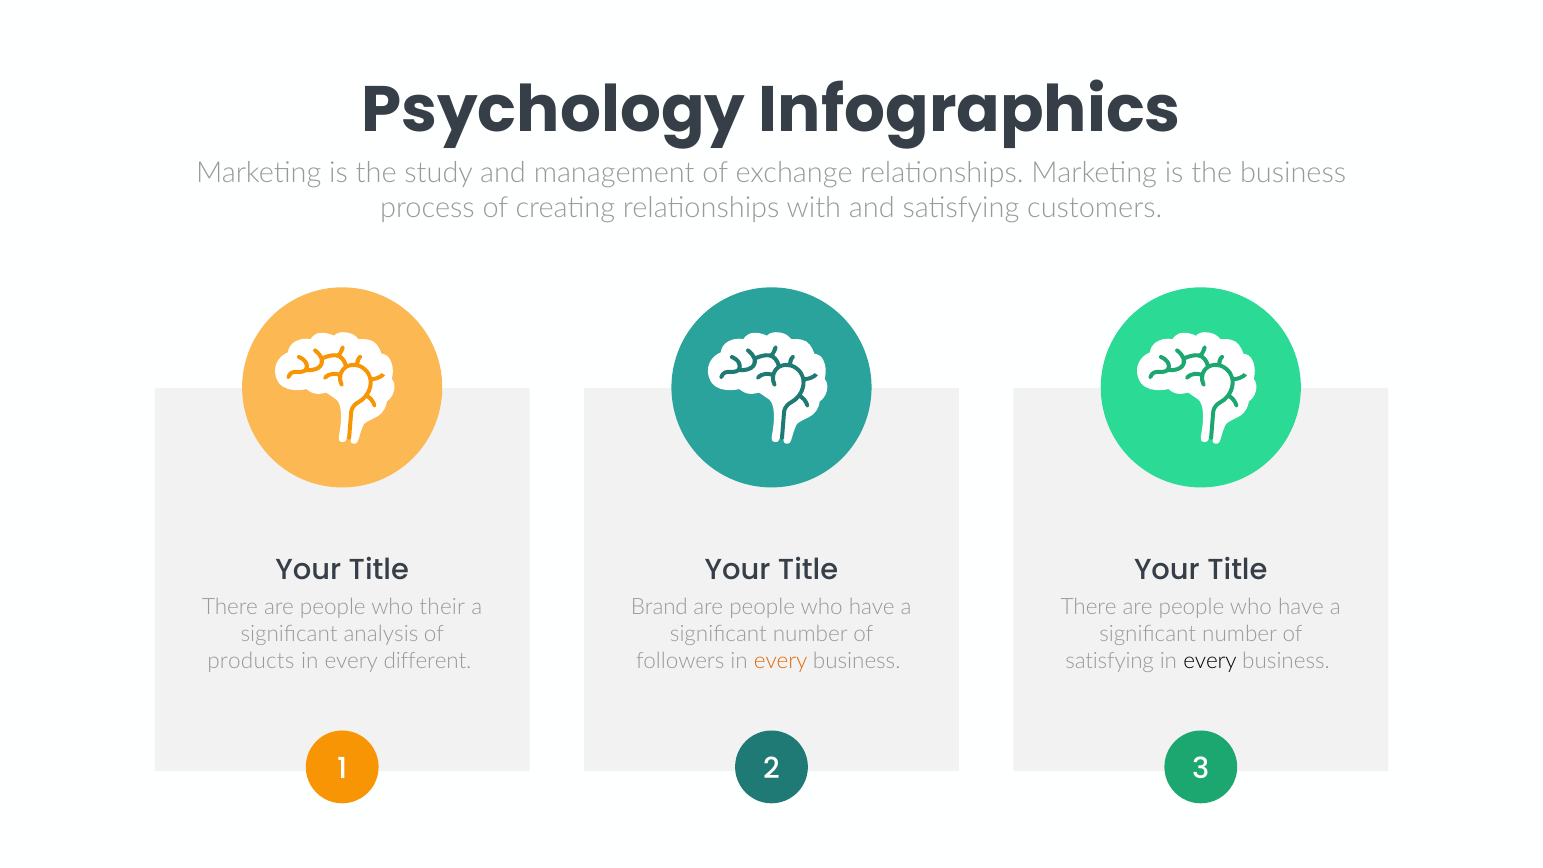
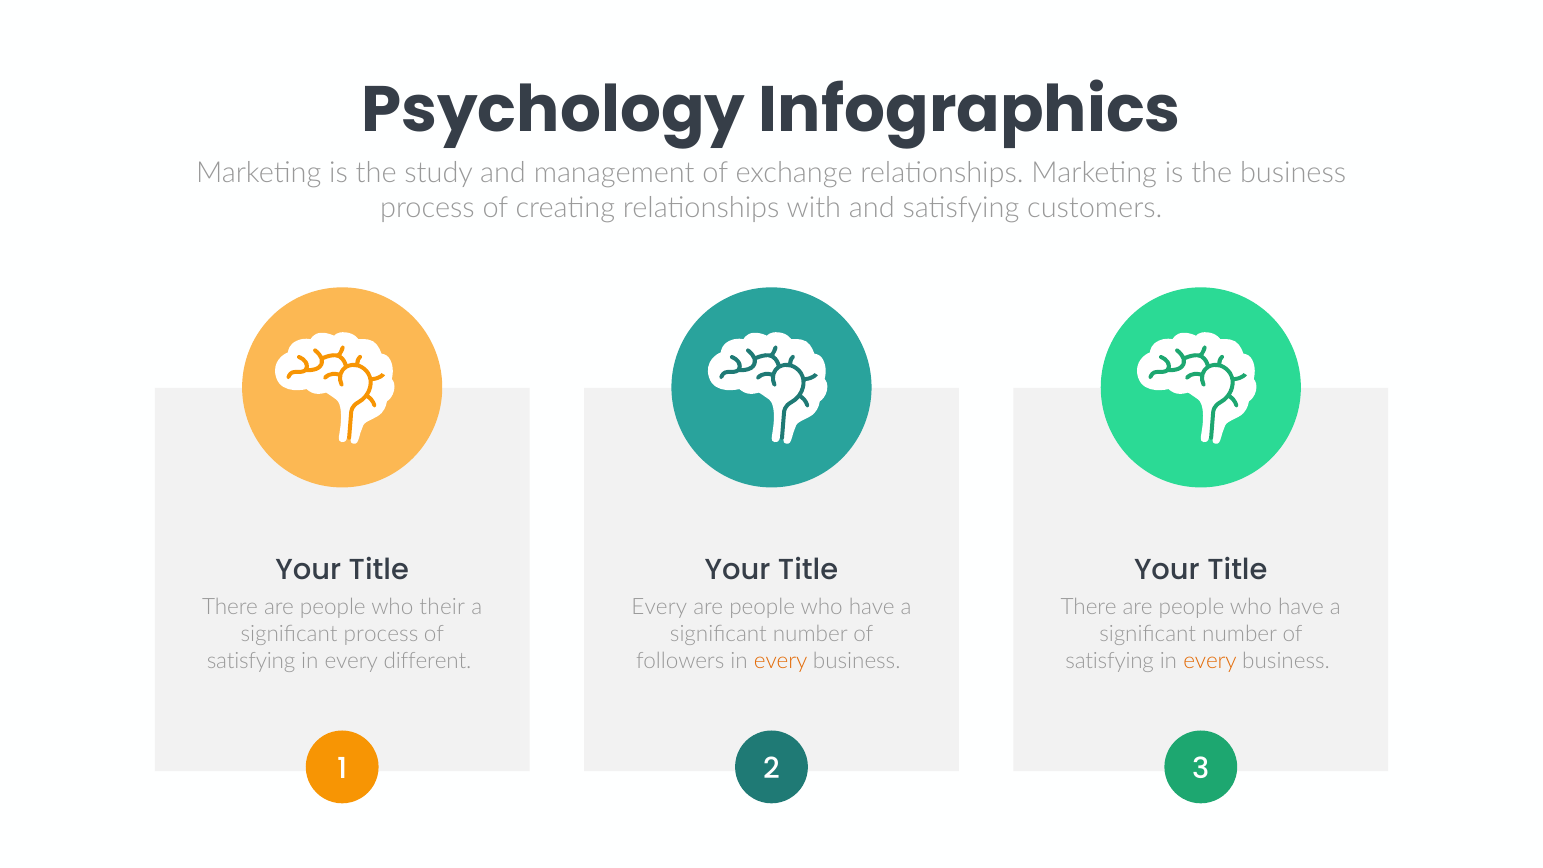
Brand at (659, 607): Brand -> Every
significant analysis: analysis -> process
products at (251, 661): products -> satisfying
every at (1210, 661) colour: black -> orange
